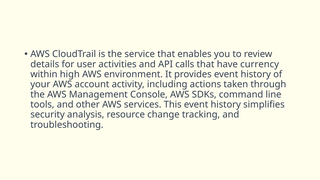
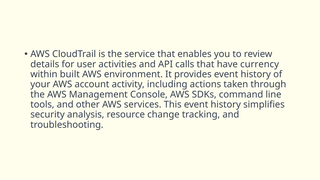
high: high -> built
